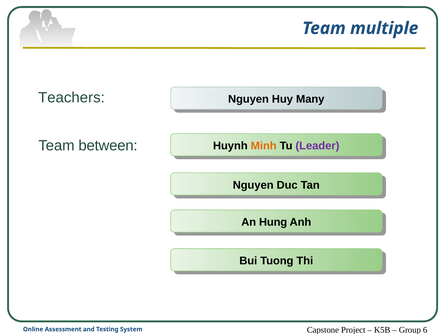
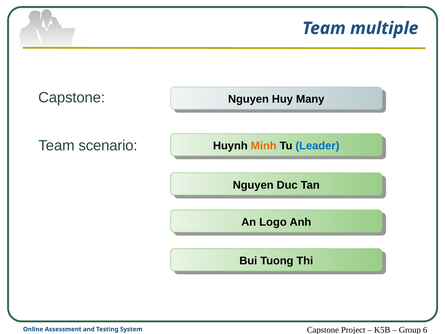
Teachers at (71, 97): Teachers -> Capstone
between: between -> scenario
Leader colour: purple -> blue
Hung: Hung -> Logo
